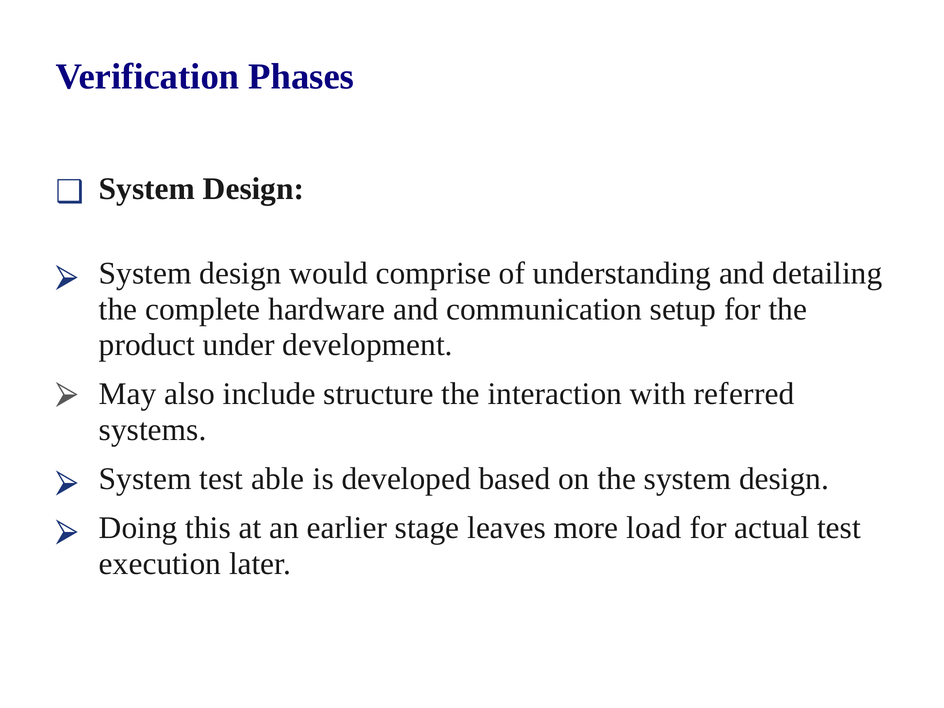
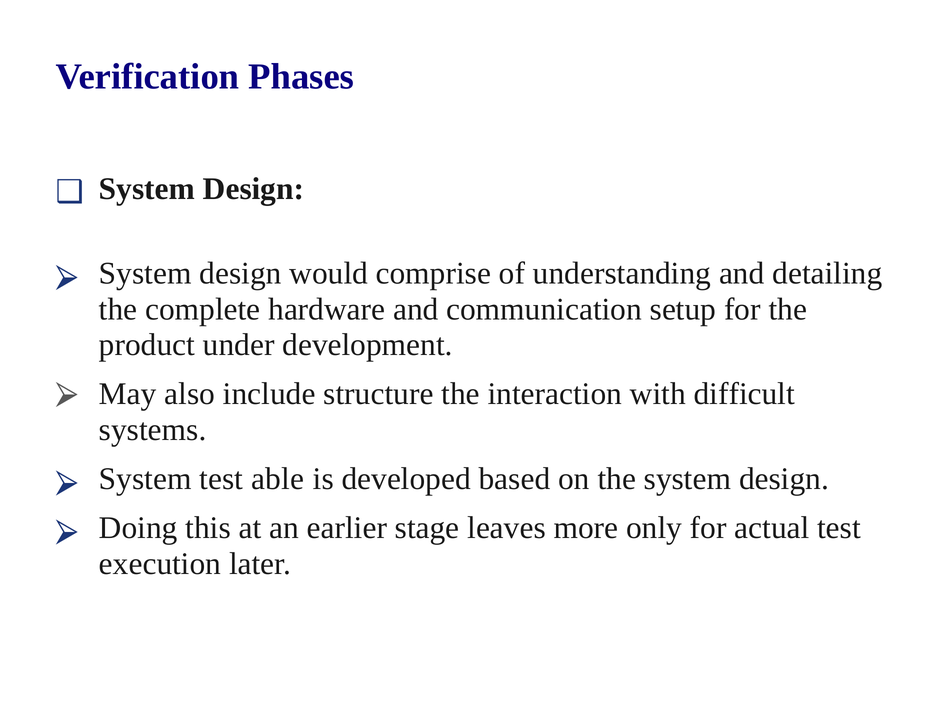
referred: referred -> difficult
load: load -> only
